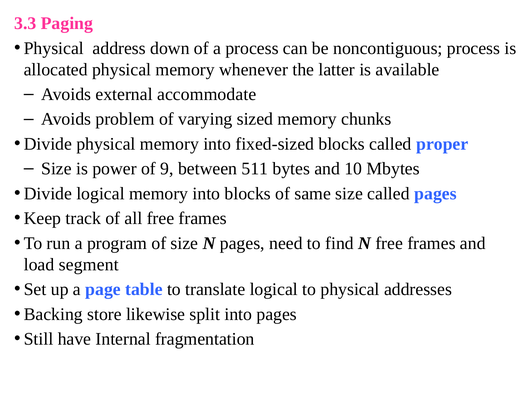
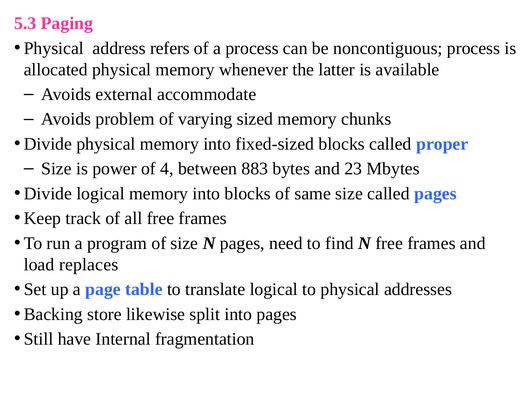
3.3: 3.3 -> 5.3
down: down -> refers
9: 9 -> 4
511: 511 -> 883
10: 10 -> 23
segment: segment -> replaces
